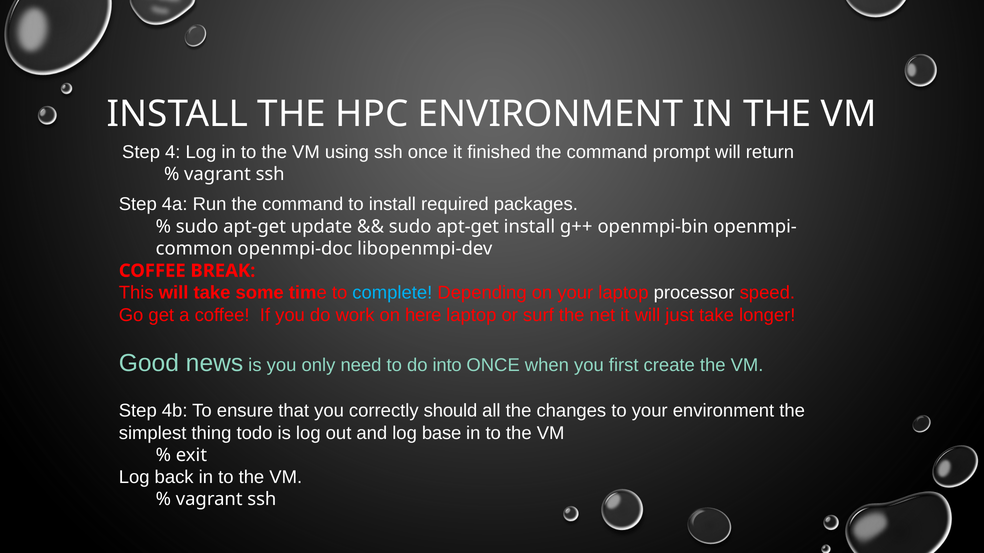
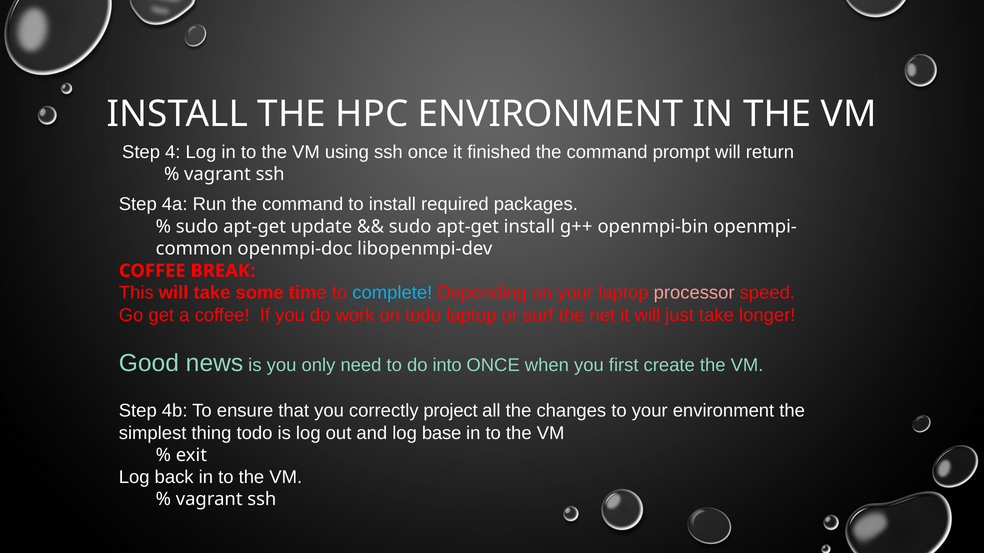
processor colour: white -> pink
on here: here -> todo
should: should -> project
